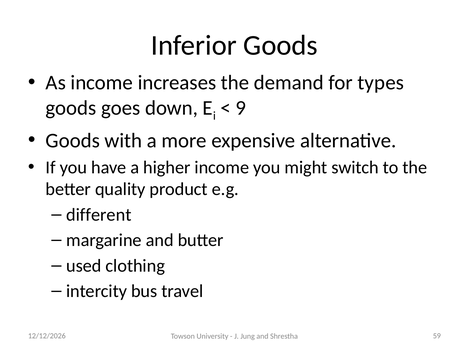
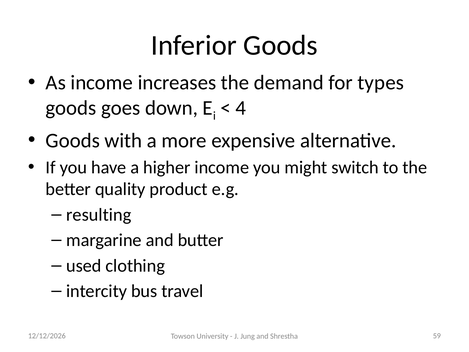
9: 9 -> 4
different: different -> resulting
